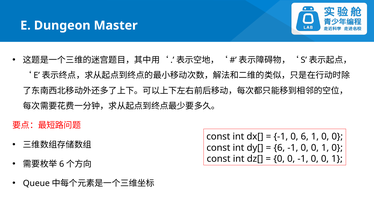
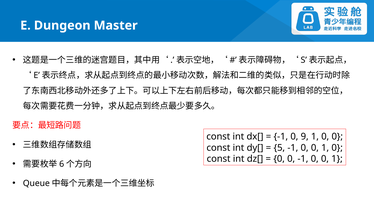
0 6: 6 -> 9
6 at (279, 148): 6 -> 5
